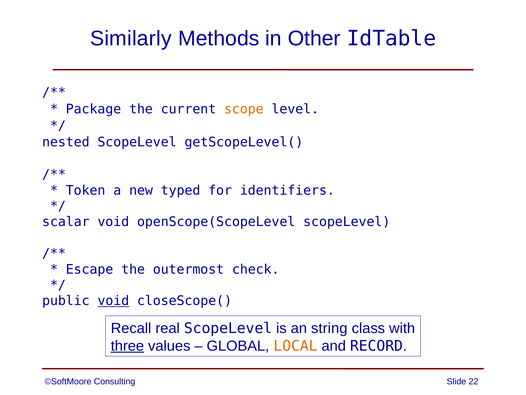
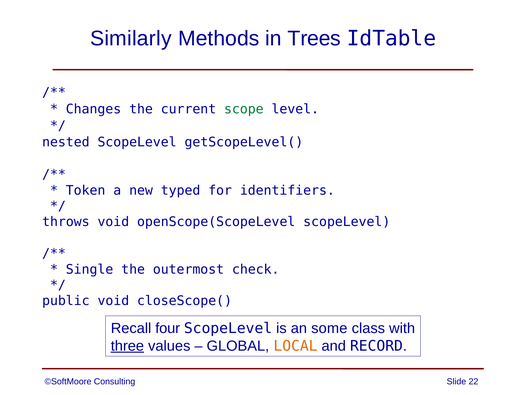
Other: Other -> Trees
Package: Package -> Changes
scope colour: orange -> green
scalar: scalar -> throws
Escape: Escape -> Single
void at (113, 301) underline: present -> none
real: real -> four
string: string -> some
